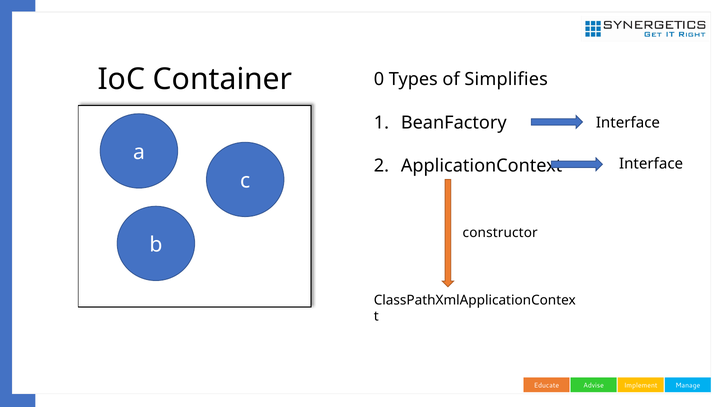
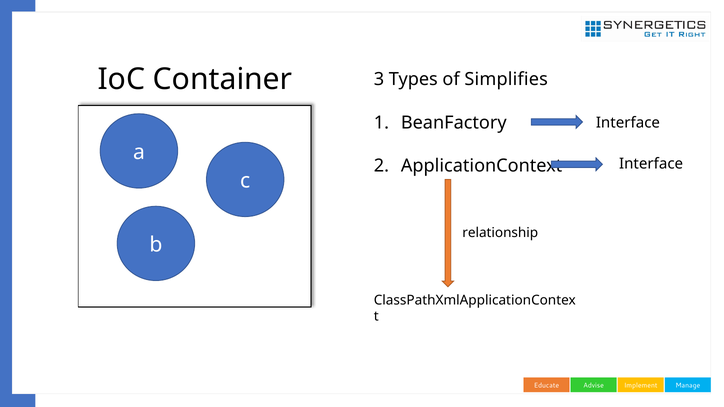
0: 0 -> 3
constructor: constructor -> relationship
